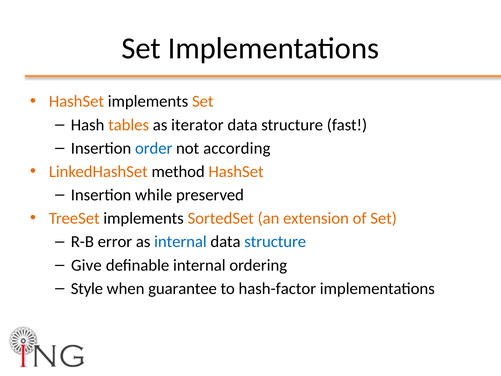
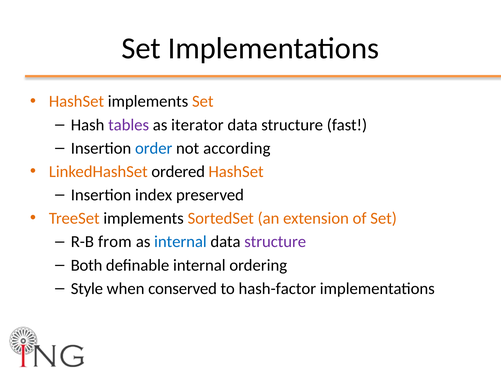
tables colour: orange -> purple
method: method -> ordered
while: while -> index
error: error -> from
structure at (275, 242) colour: blue -> purple
Give: Give -> Both
guarantee: guarantee -> conserved
